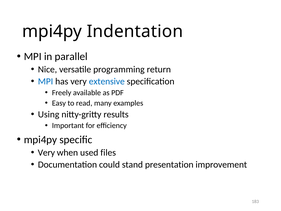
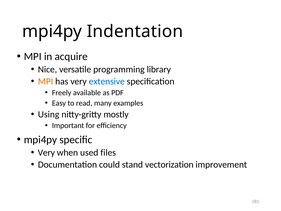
parallel: parallel -> acquire
return: return -> library
MPI at (46, 81) colour: blue -> orange
results: results -> mostly
presentation: presentation -> vectorization
